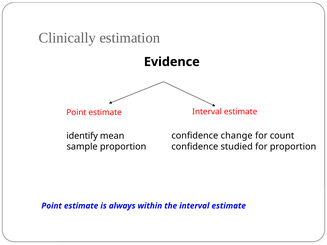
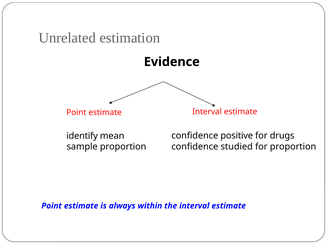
Clinically: Clinically -> Unrelated
change: change -> positive
count: count -> drugs
